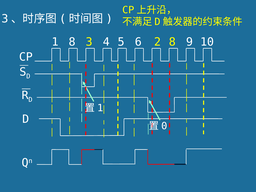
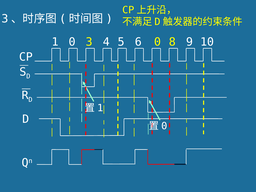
1 8: 8 -> 0
6 2: 2 -> 0
